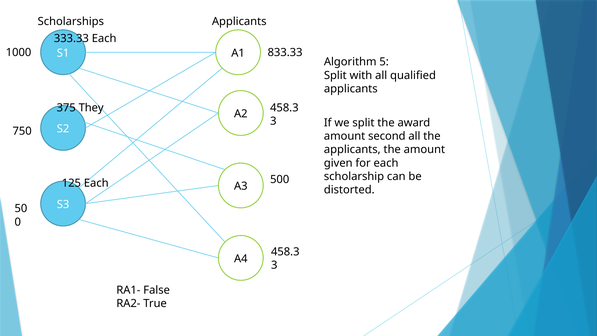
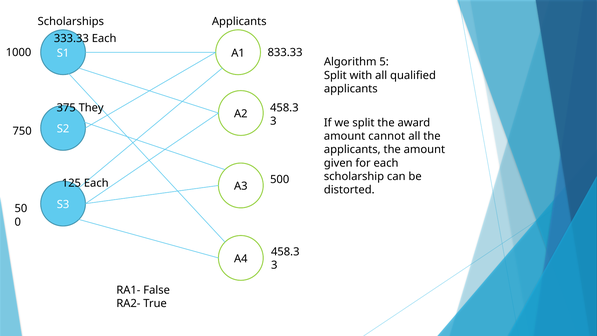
second: second -> cannot
